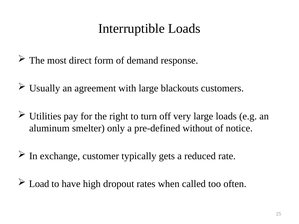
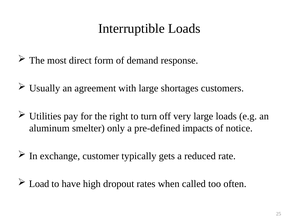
blackouts: blackouts -> shortages
without: without -> impacts
